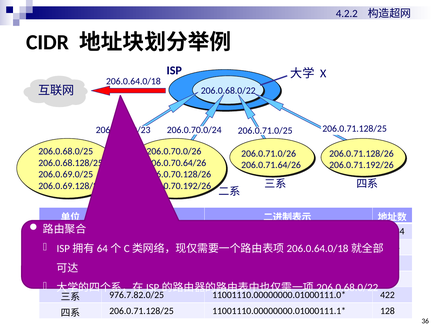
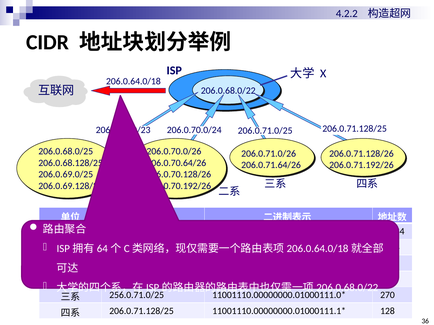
976.7.82.0/25: 976.7.82.0/25 -> 256.0.71.0/25
422: 422 -> 270
